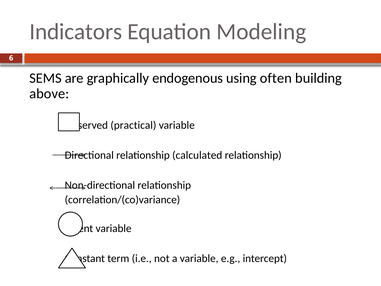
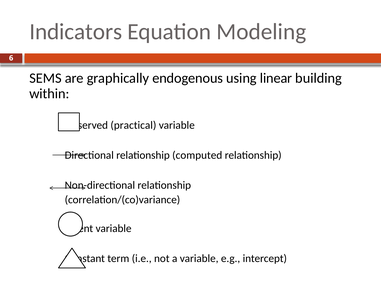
often: often -> linear
above: above -> within
calculated: calculated -> computed
